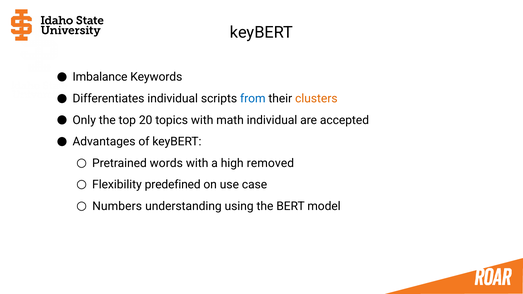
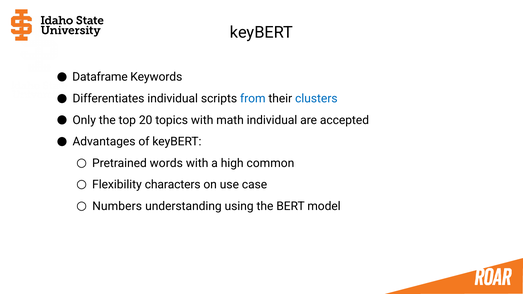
Imbalance: Imbalance -> Dataframe
clusters colour: orange -> blue
removed: removed -> common
predefined: predefined -> characters
